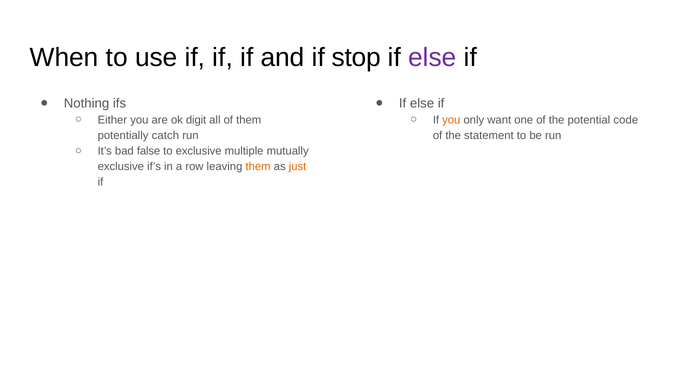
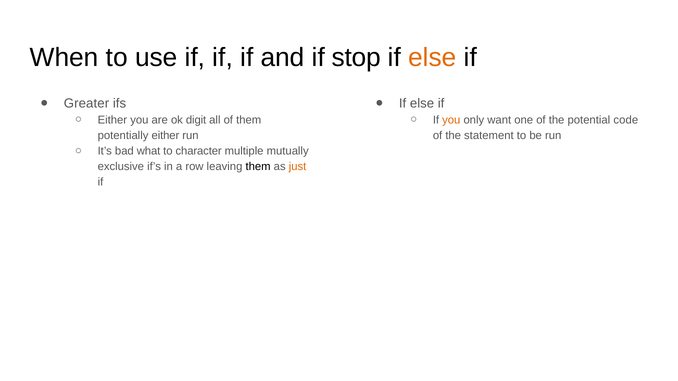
else at (432, 57) colour: purple -> orange
Nothing: Nothing -> Greater
potentially catch: catch -> either
false: false -> what
to exclusive: exclusive -> character
them at (258, 167) colour: orange -> black
